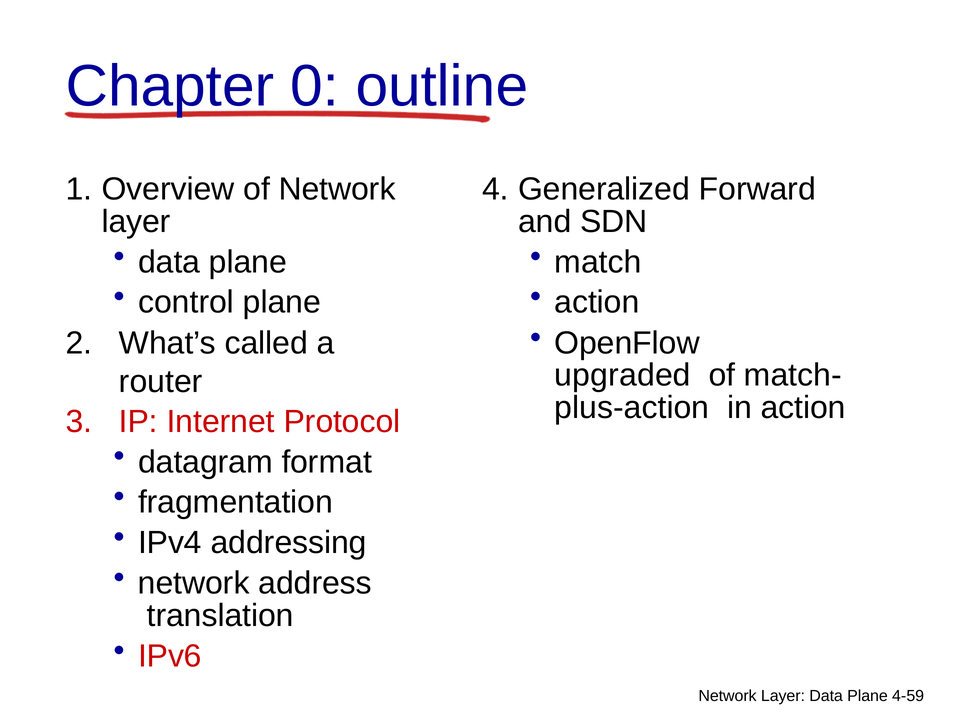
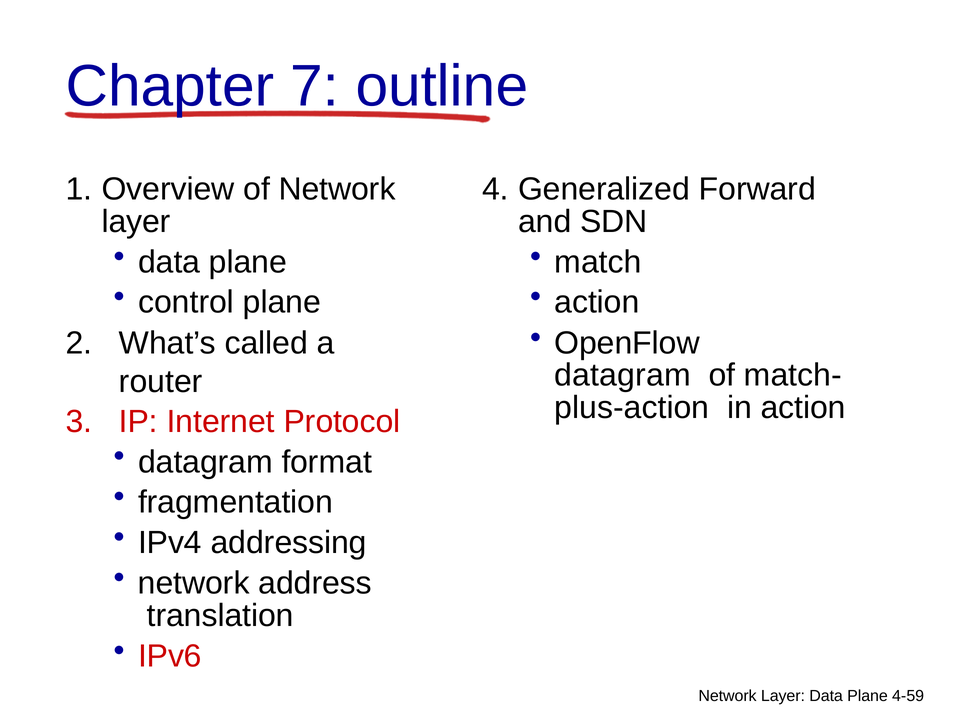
0: 0 -> 7
upgraded at (623, 375): upgraded -> datagram
